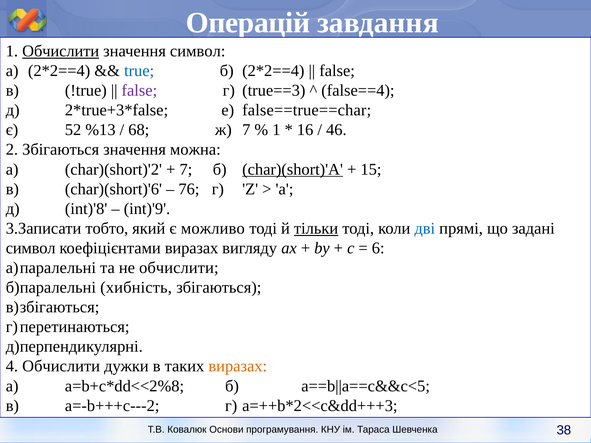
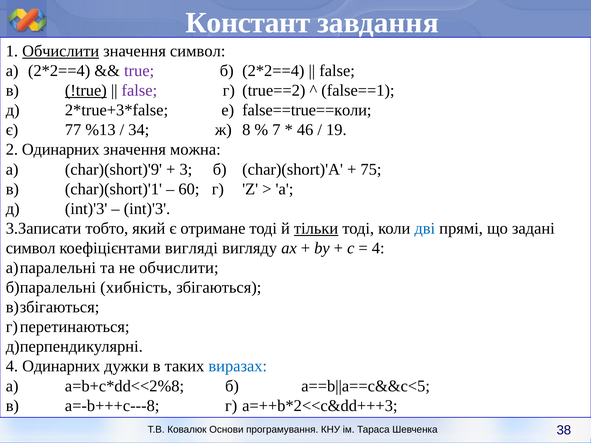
Операцій: Операцій -> Констант
true colour: blue -> purple
!true underline: none -> present
true==3: true==3 -> true==2
false==4: false==4 -> false==1
false==true==char: false==true==char -> false==true==коли
52: 52 -> 77
68: 68 -> 34
ж 7: 7 -> 8
1 at (276, 130): 1 -> 7
16: 16 -> 46
46: 46 -> 19
2 Збігаються: Збігаються -> Одинарних
char)(short)'2: char)(short)'2 -> char)(short)'9
7 at (186, 169): 7 -> 3
char)(short)'A underline: present -> none
15: 15 -> 75
char)(short)'6: char)(short)'6 -> char)(short)'1
76: 76 -> 60
д int)'8: int)'8 -> int)'3
int)'9 at (147, 209): int)'9 -> int)'3
можливо: можливо -> отримане
коефіцієнтами виразах: виразах -> вигляді
6 at (378, 248): 6 -> 4
4 Обчислити: Обчислити -> Одинарних
виразах at (238, 366) colour: orange -> blue
a=-b+++c---2: a=-b+++c---2 -> a=-b+++c---8
